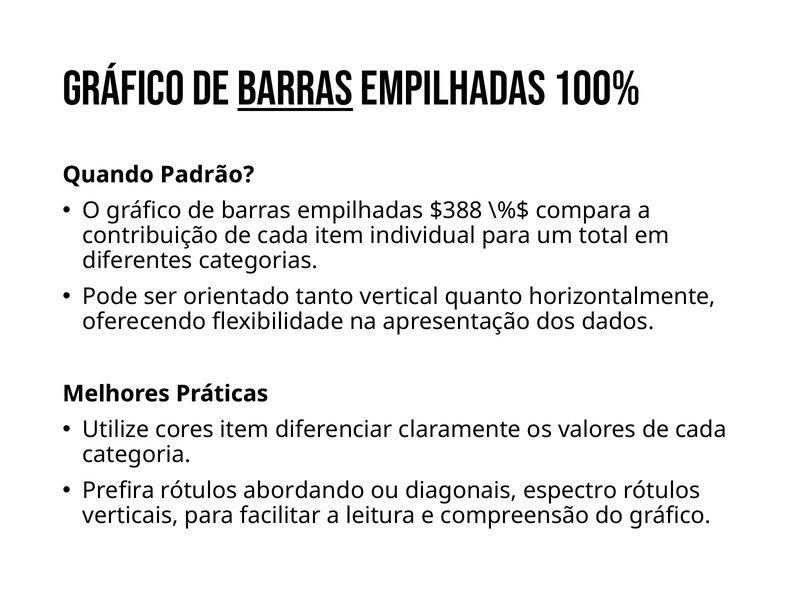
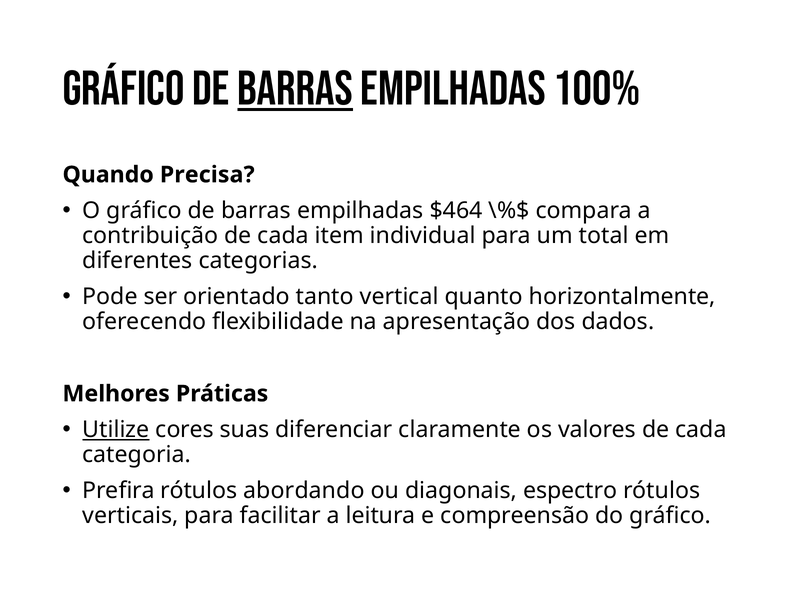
Padrão: Padrão -> Precisa
$388: $388 -> $464
Utilize underline: none -> present
cores item: item -> suas
